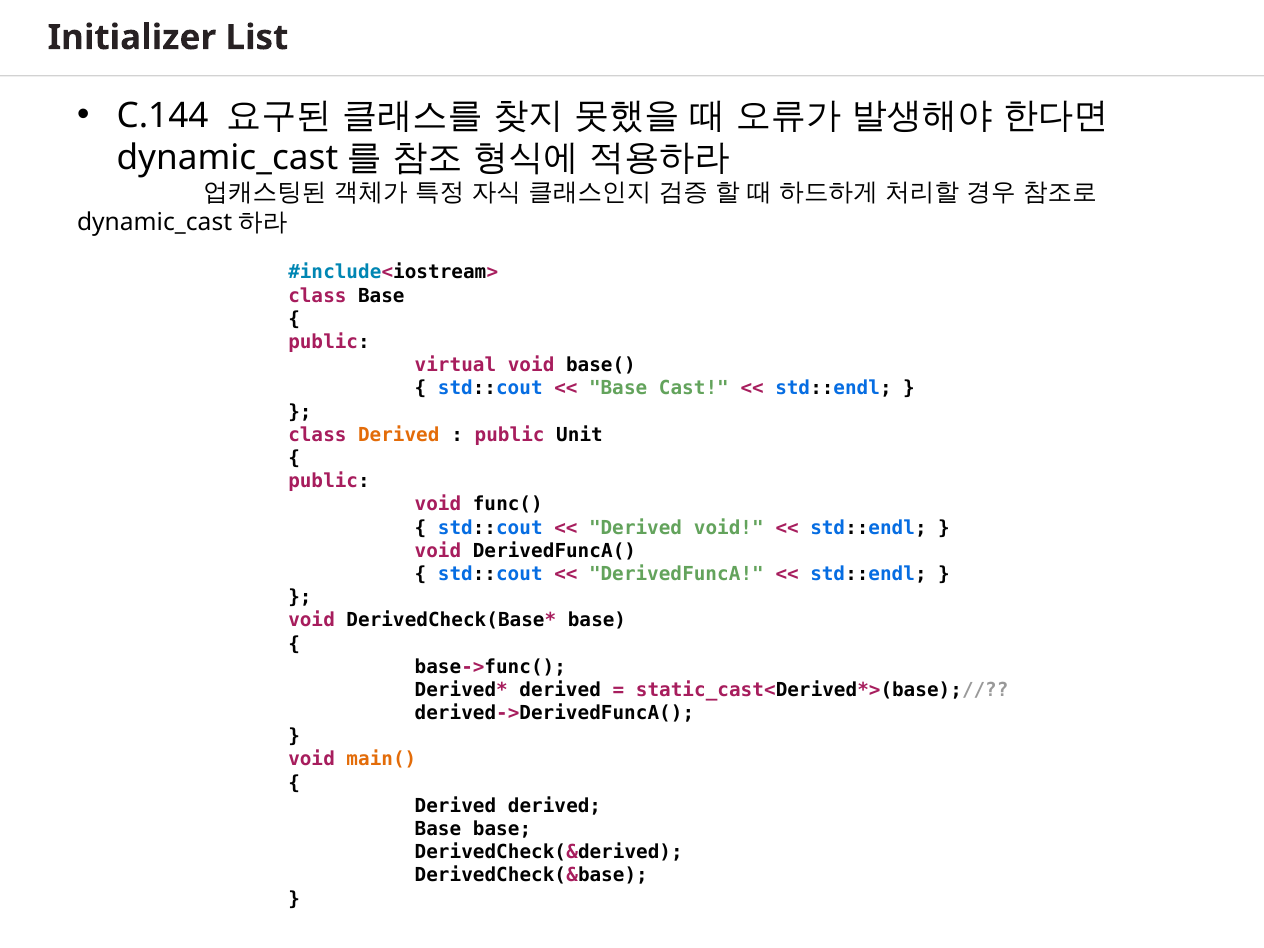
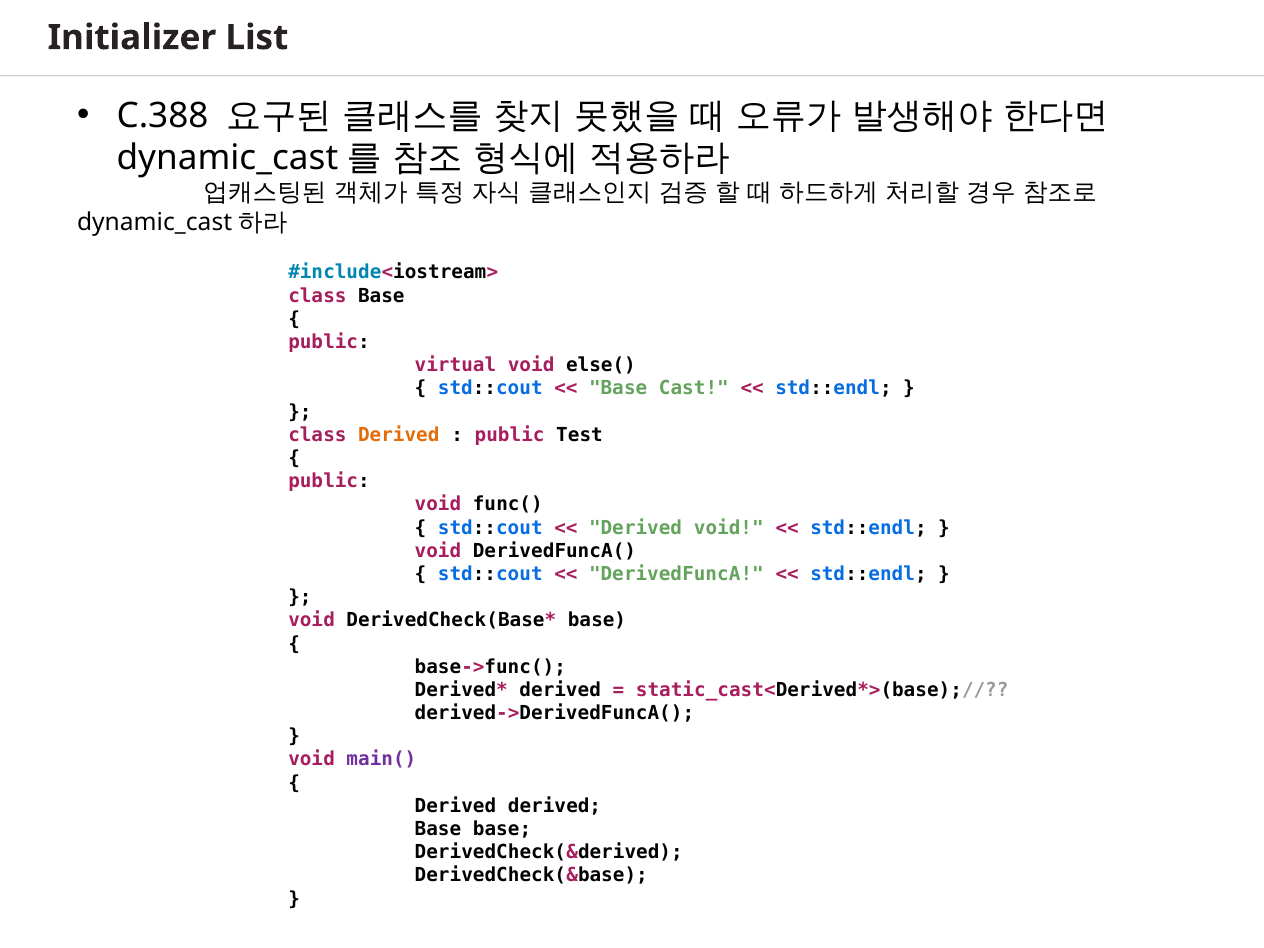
C.144: C.144 -> C.388
base(: base( -> else(
Unit: Unit -> Test
main( colour: orange -> purple
